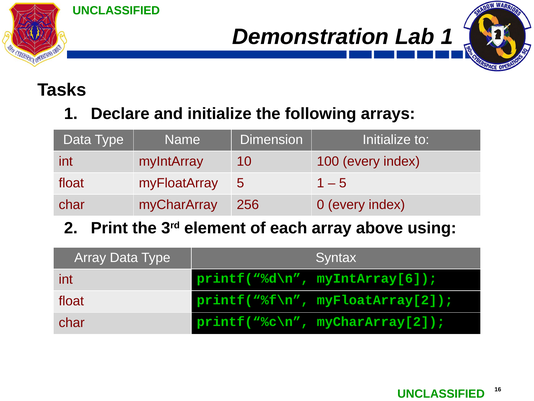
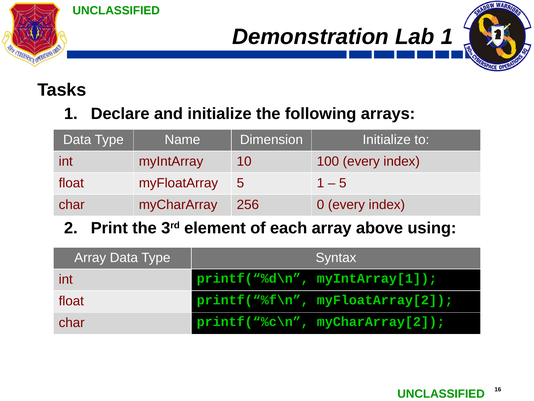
myIntArray[6: myIntArray[6 -> myIntArray[1
